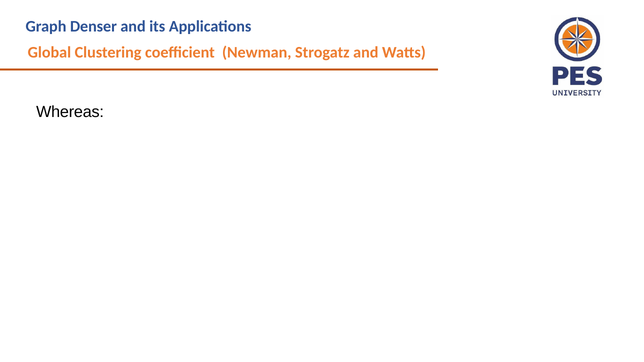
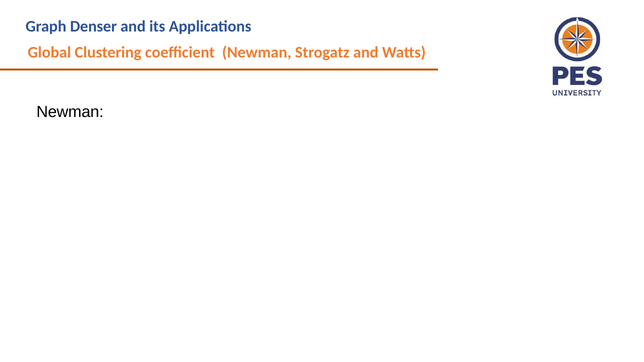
Whereas at (70, 112): Whereas -> Newman
